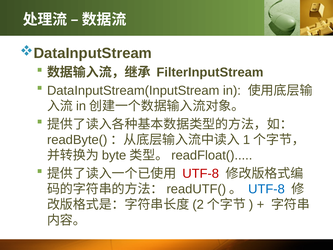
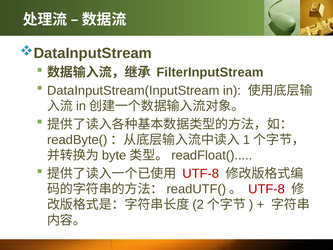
UTF-8 at (266, 189) colour: blue -> red
